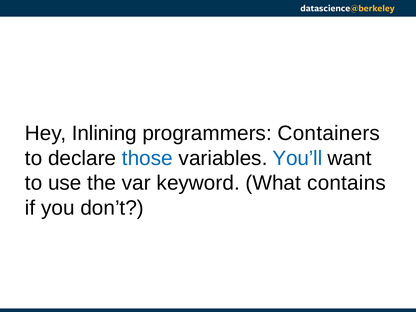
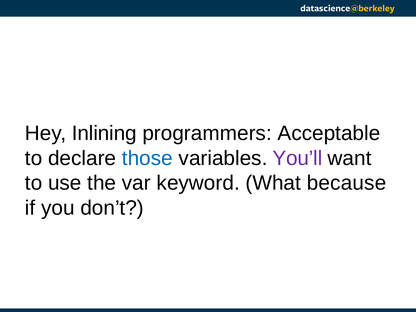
Containers: Containers -> Acceptable
You’ll colour: blue -> purple
contains: contains -> because
